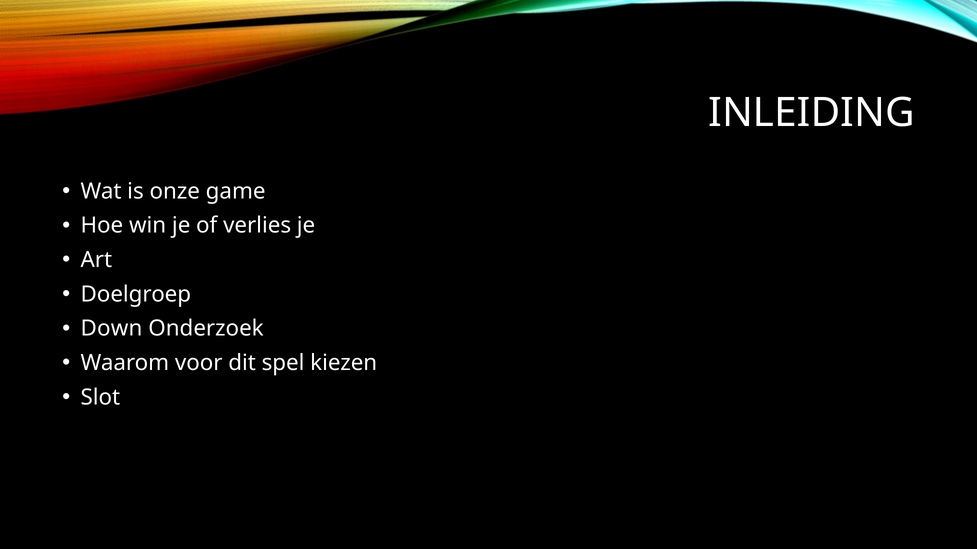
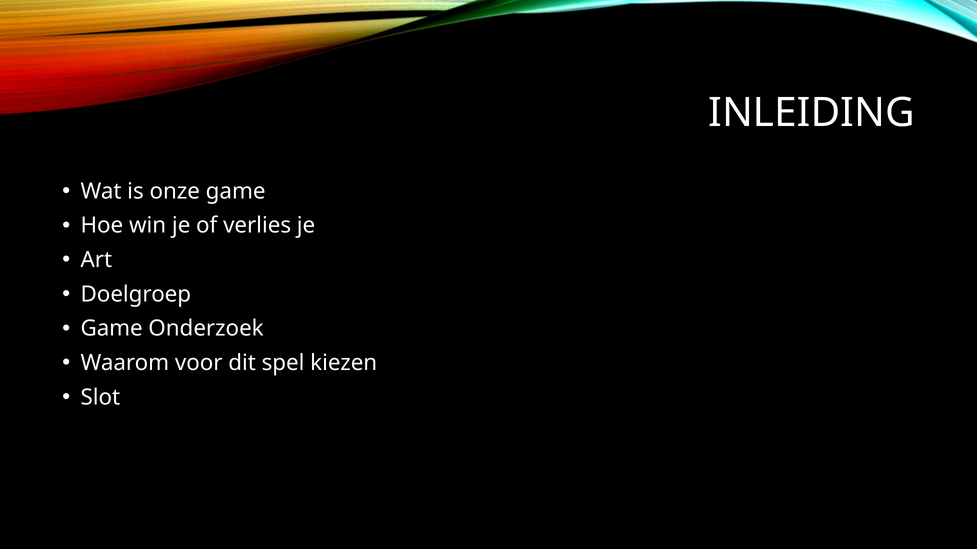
Down at (111, 329): Down -> Game
